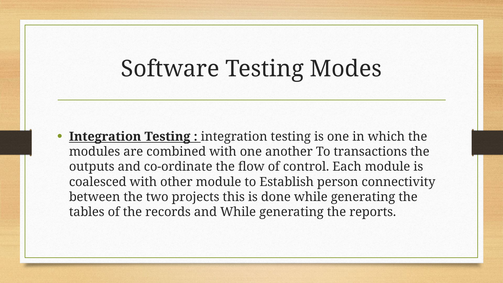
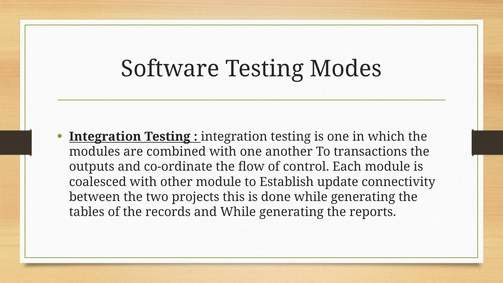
person: person -> update
